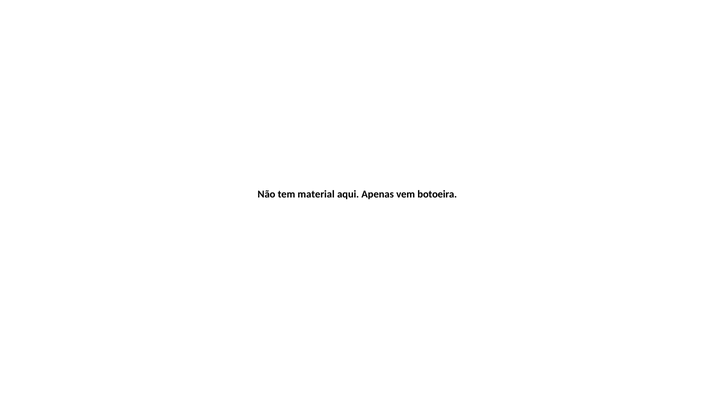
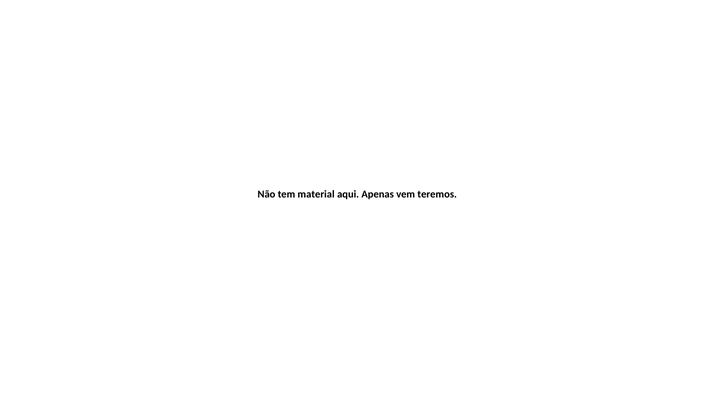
botoeira: botoeira -> teremos
